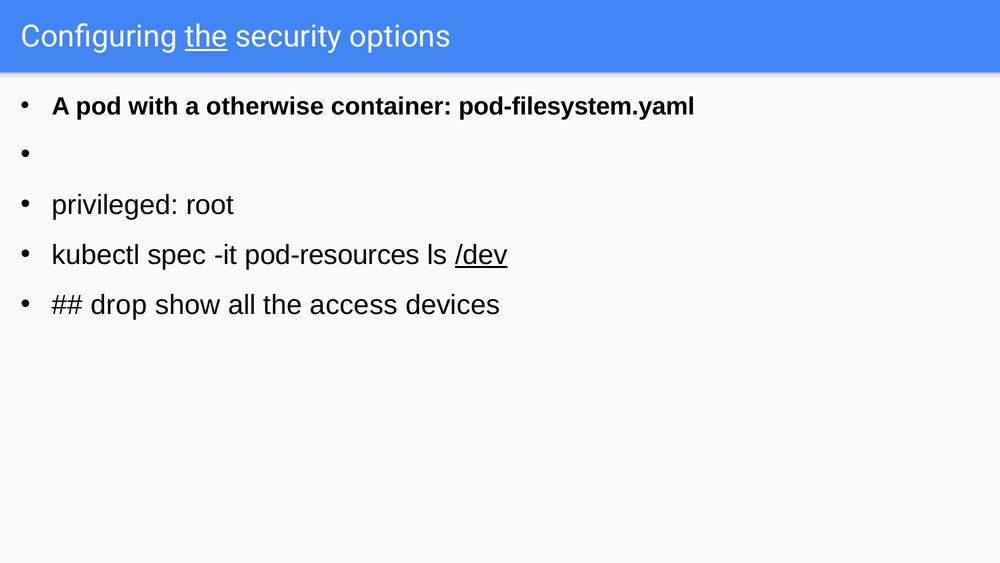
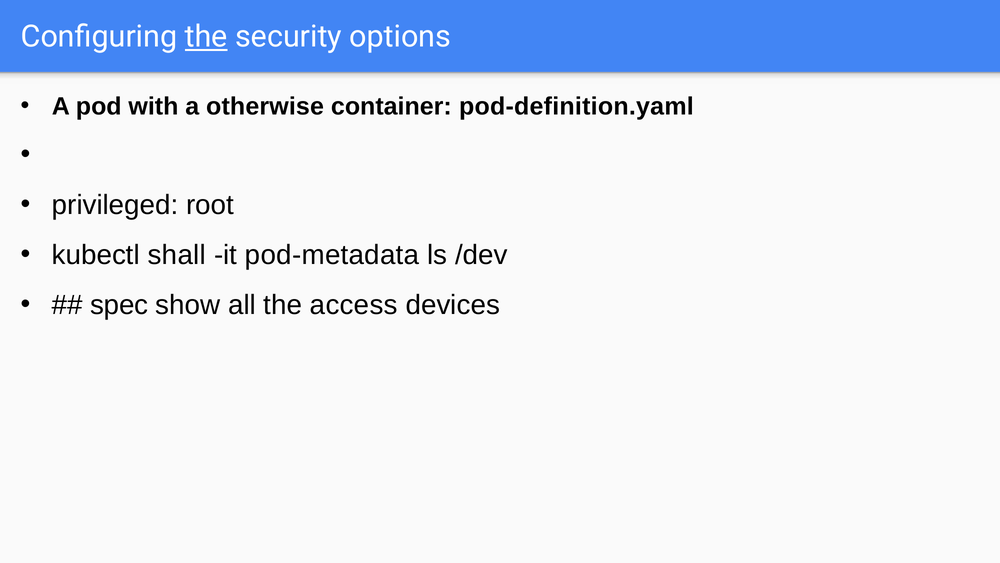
pod-filesystem.yaml: pod-filesystem.yaml -> pod-definition.yaml
spec: spec -> shall
pod-resources: pod-resources -> pod-metadata
/dev underline: present -> none
drop: drop -> spec
